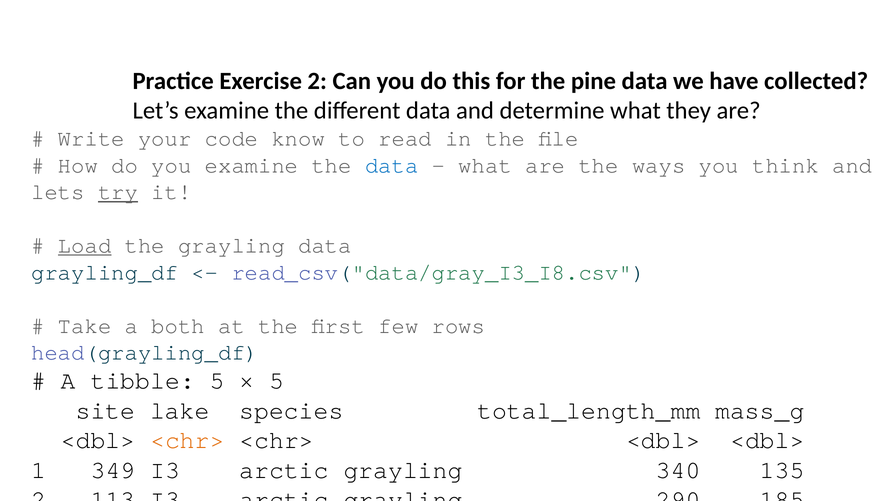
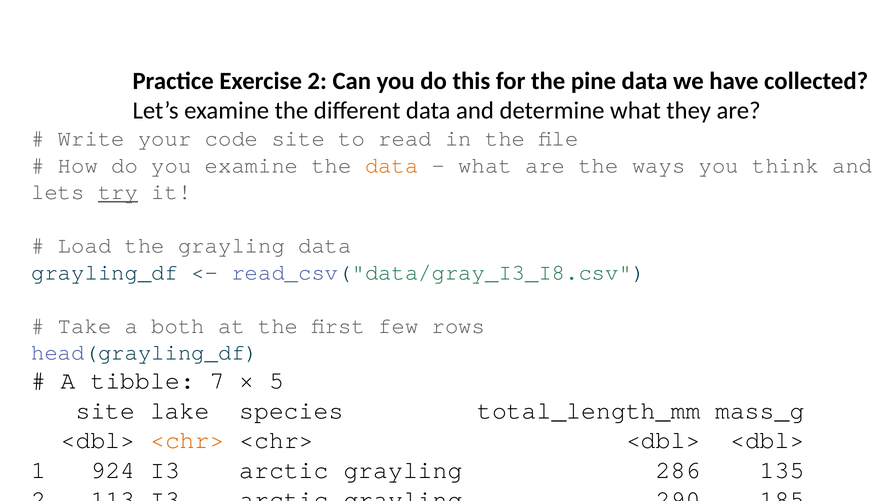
code know: know -> site
data at (392, 165) colour: blue -> orange
Load underline: present -> none
tibble 5: 5 -> 7
349: 349 -> 924
340: 340 -> 286
